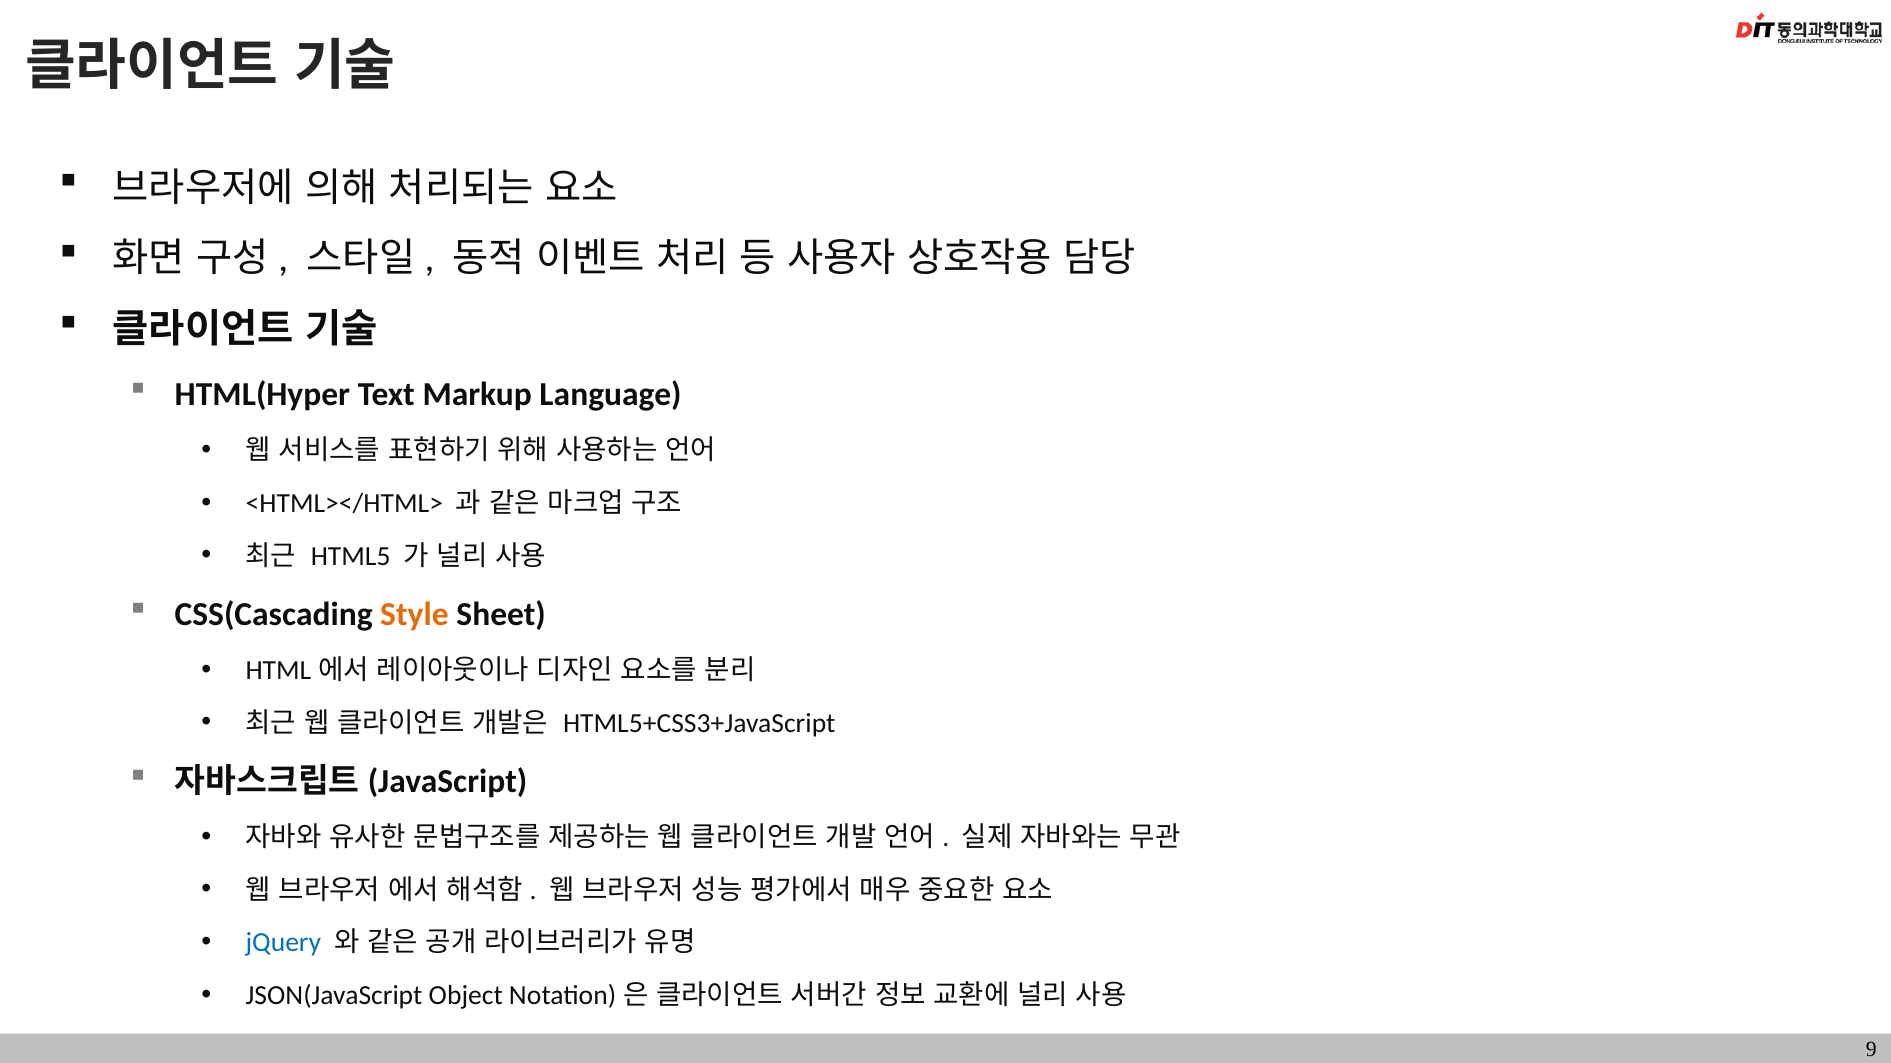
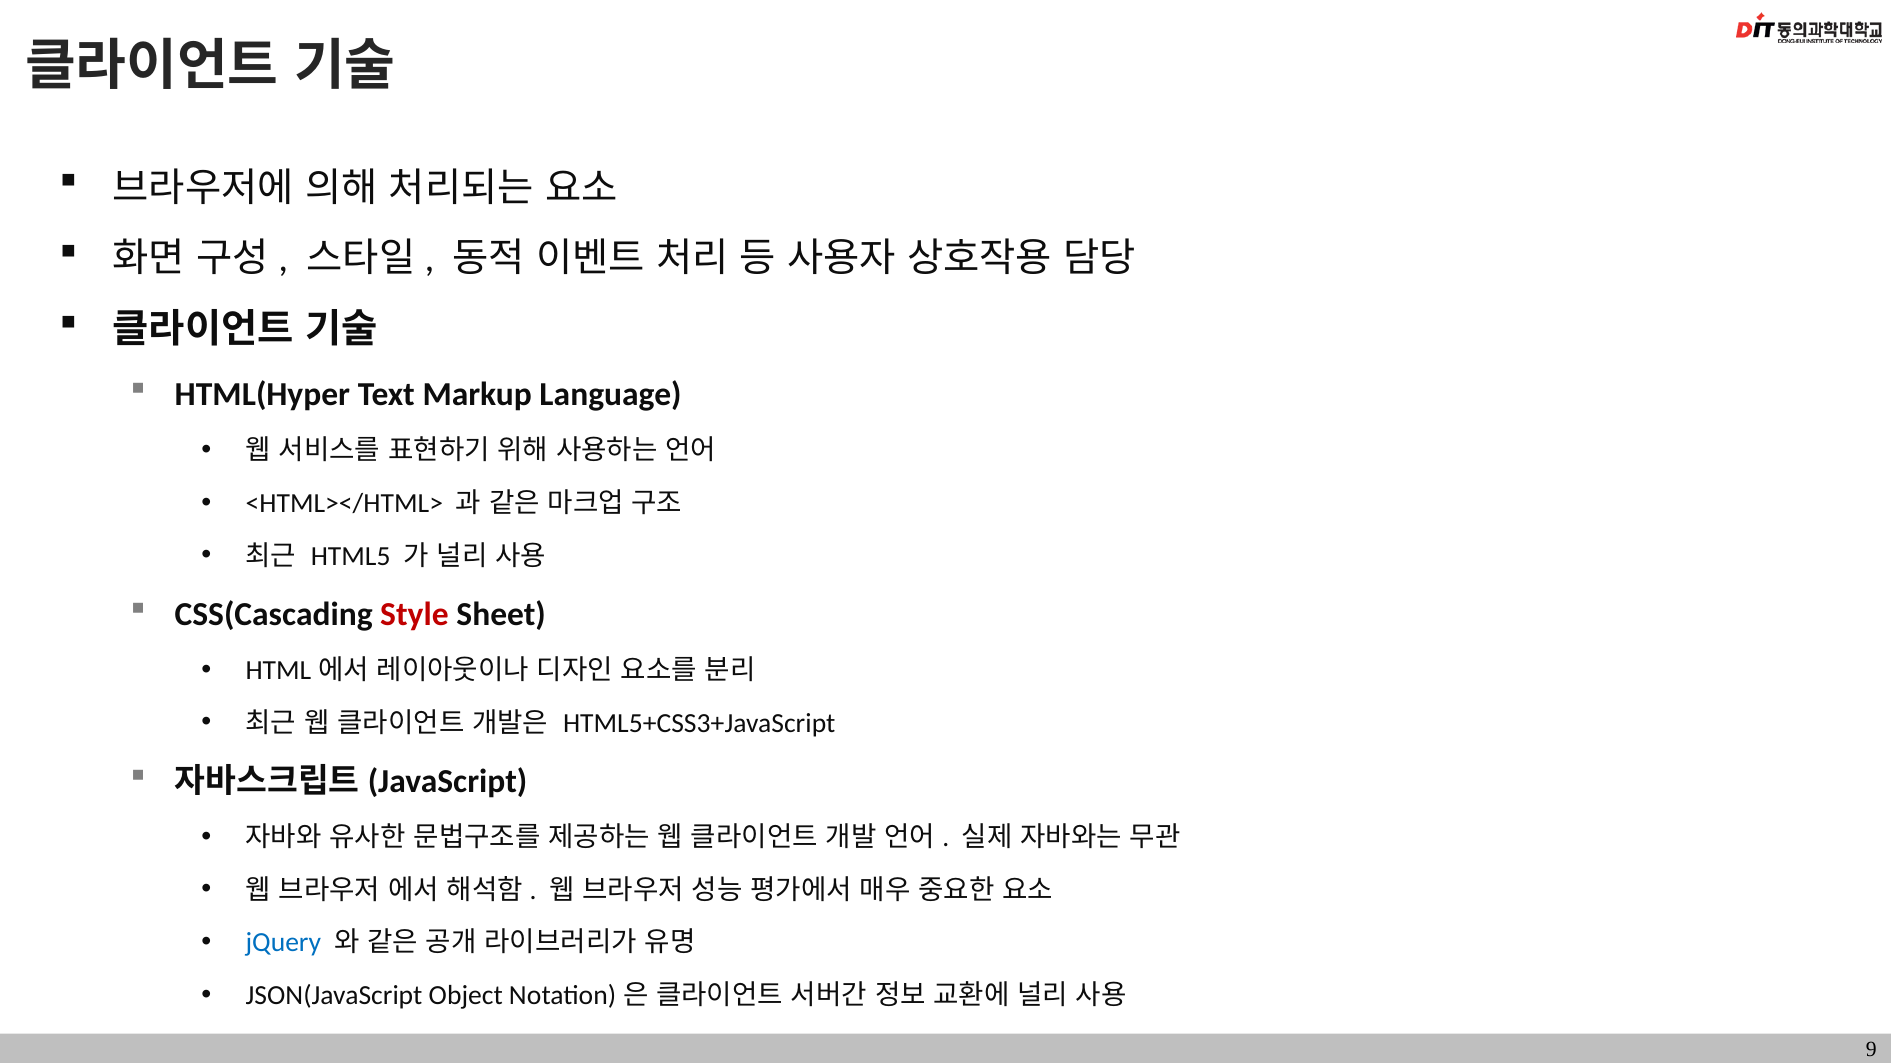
Style colour: orange -> red
